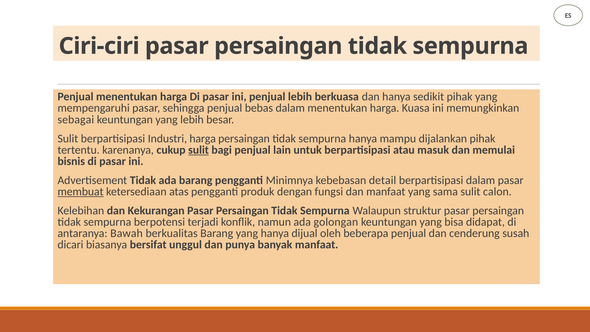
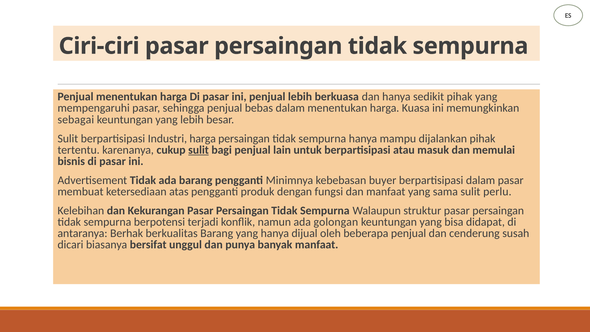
detail: detail -> buyer
membuat underline: present -> none
calon: calon -> perlu
Bawah: Bawah -> Berhak
